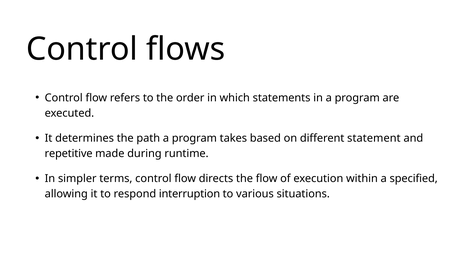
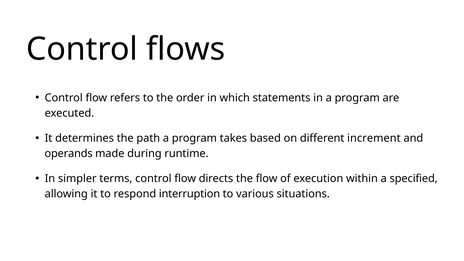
statement: statement -> increment
repetitive: repetitive -> operands
